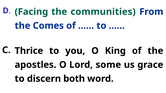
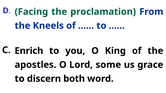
communities: communities -> proclamation
Comes: Comes -> Kneels
Thrice: Thrice -> Enrich
